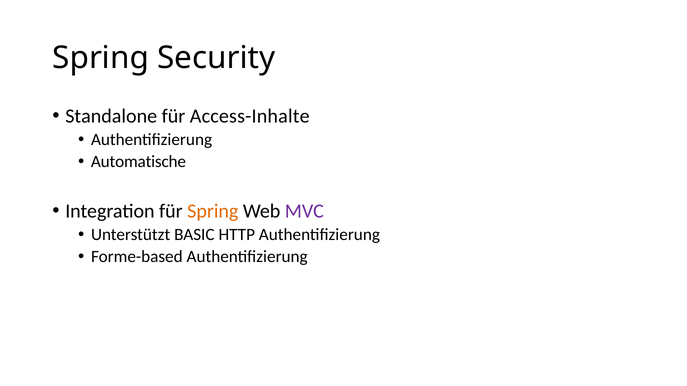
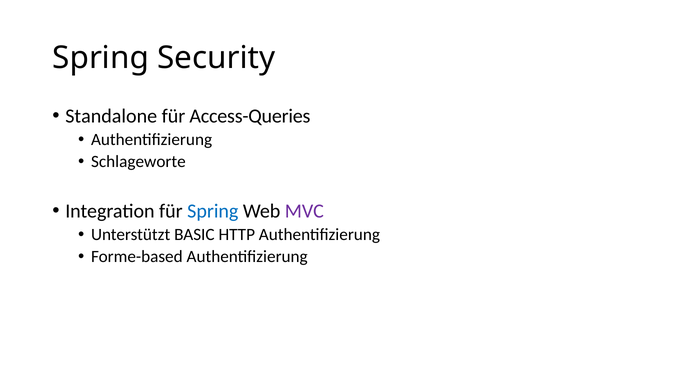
Access-Inhalte: Access-Inhalte -> Access-Queries
Automatische: Automatische -> Schlageworte
Spring at (213, 211) colour: orange -> blue
